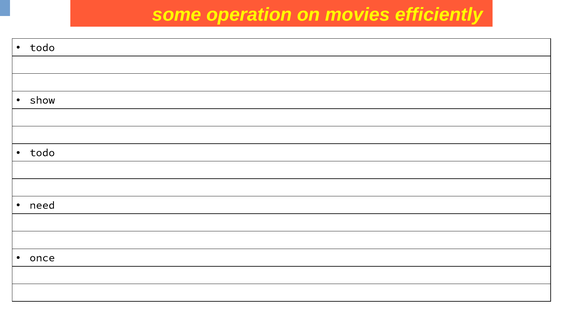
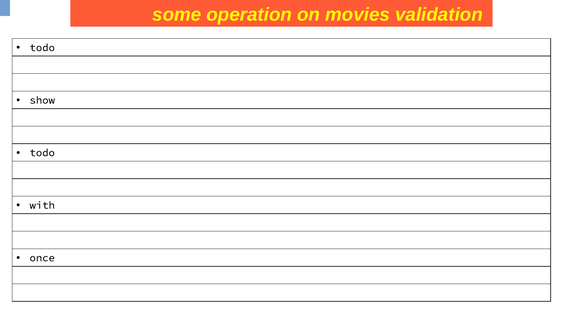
efficiently: efficiently -> validation
need: need -> with
